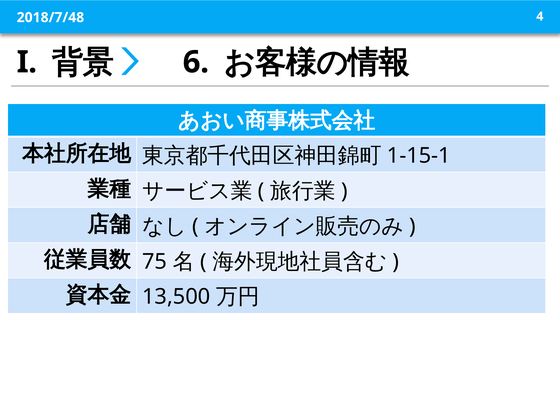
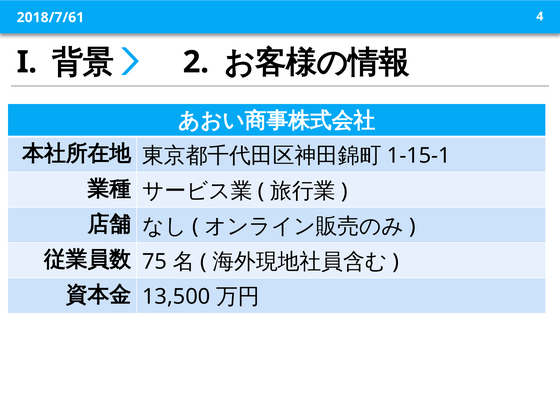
2018/7/48: 2018/7/48 -> 2018/7/61
6: 6 -> 2
